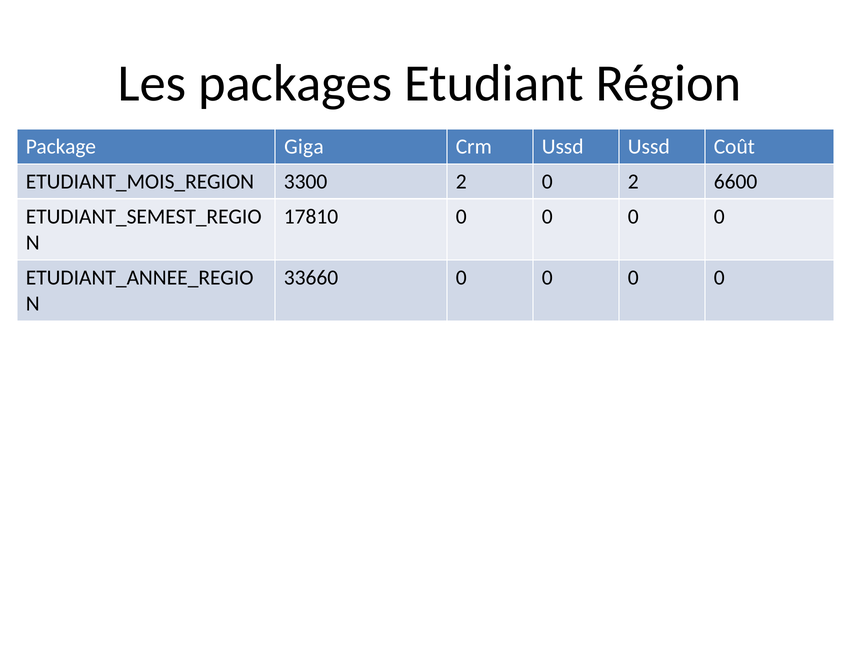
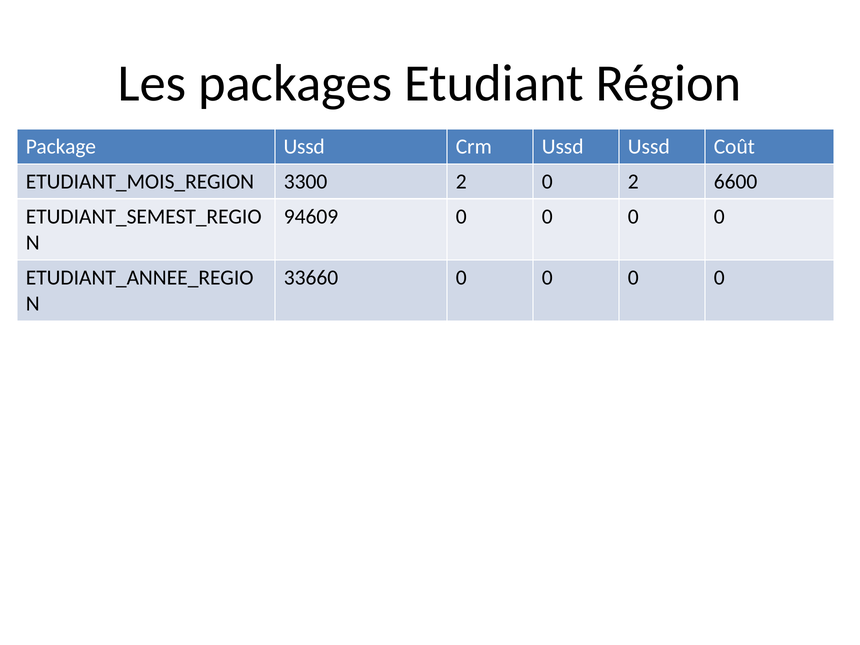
Package Giga: Giga -> Ussd
17810: 17810 -> 94609
